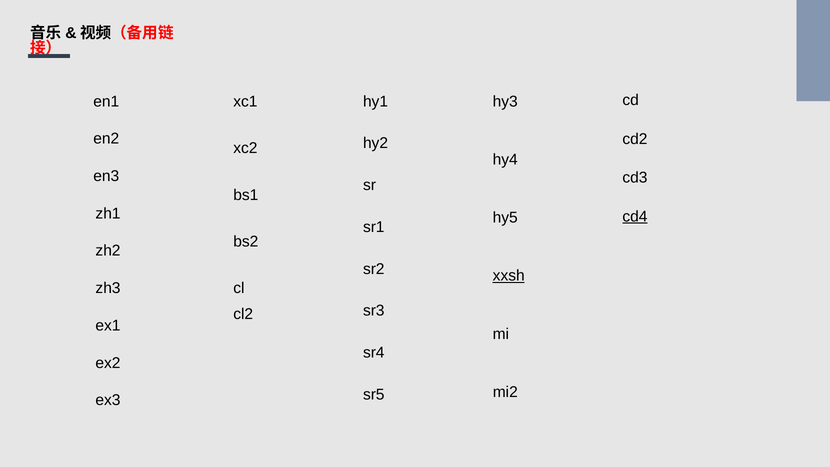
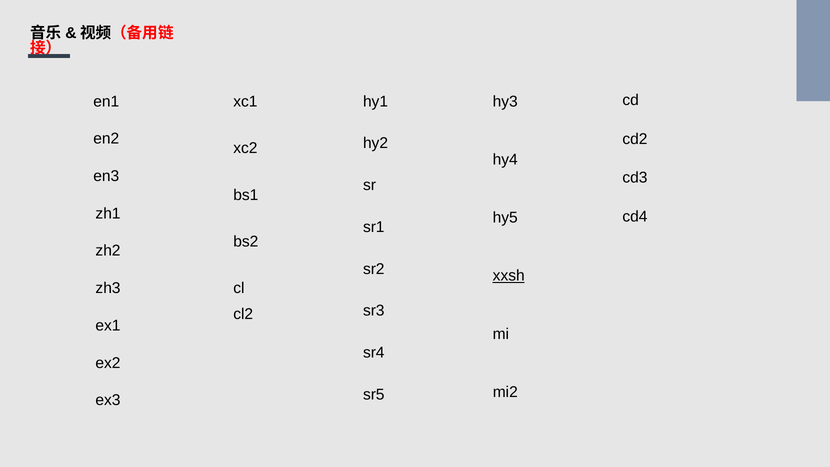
cd4 underline: present -> none
